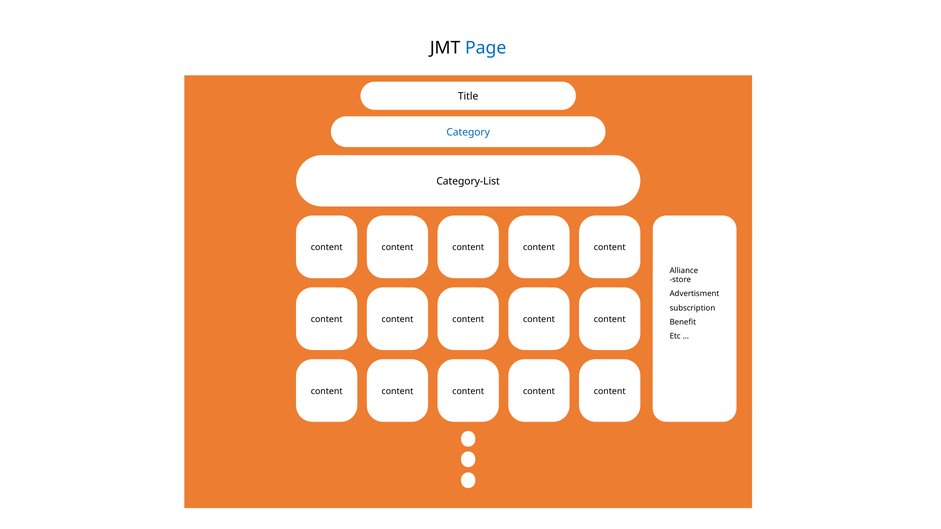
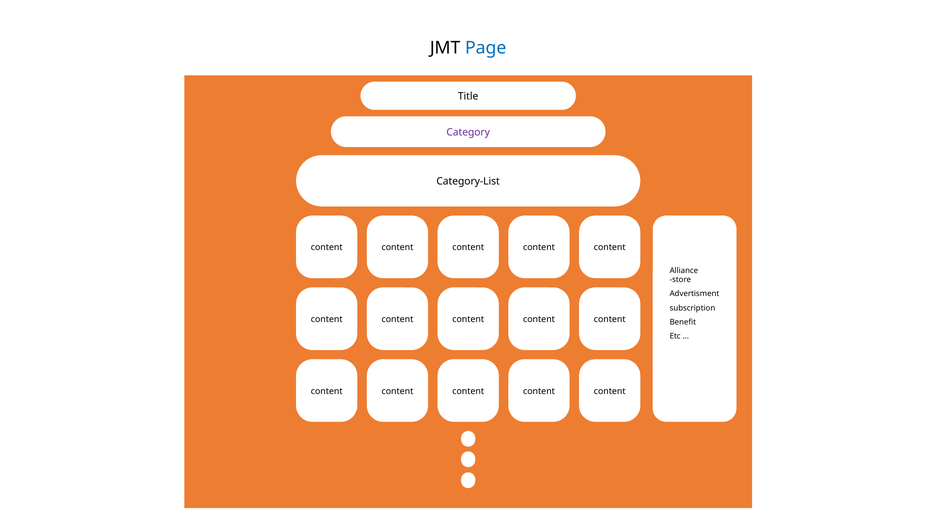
Category colour: blue -> purple
